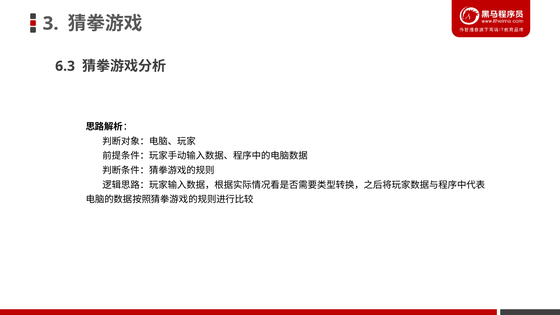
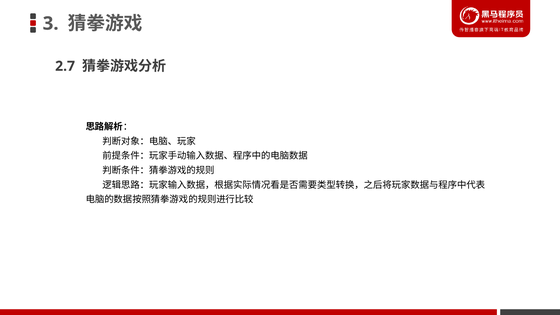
6.3: 6.3 -> 2.7
